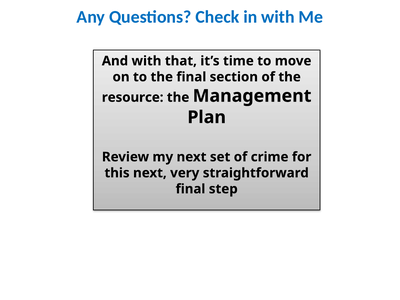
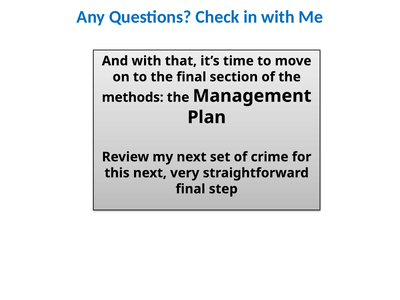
resource: resource -> methods
